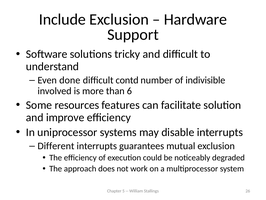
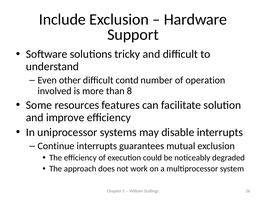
done: done -> other
indivisible: indivisible -> operation
6: 6 -> 8
Different: Different -> Continue
